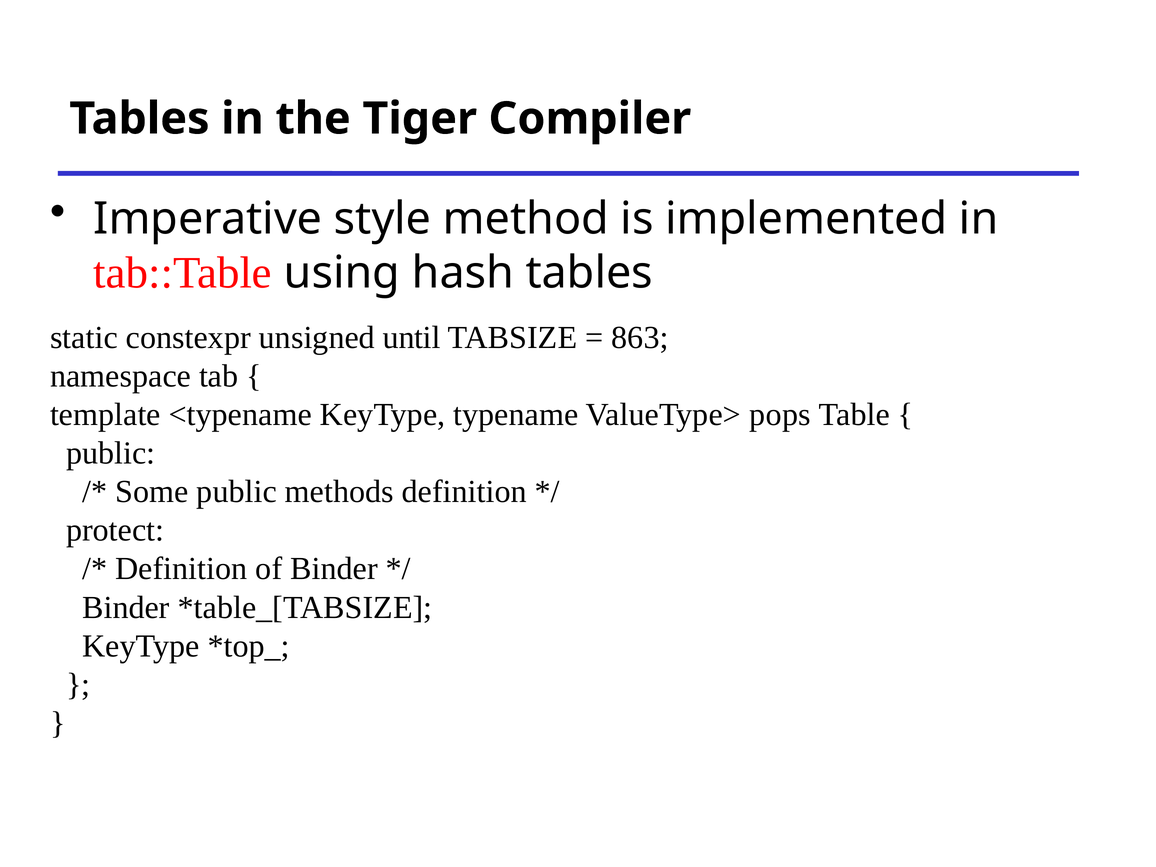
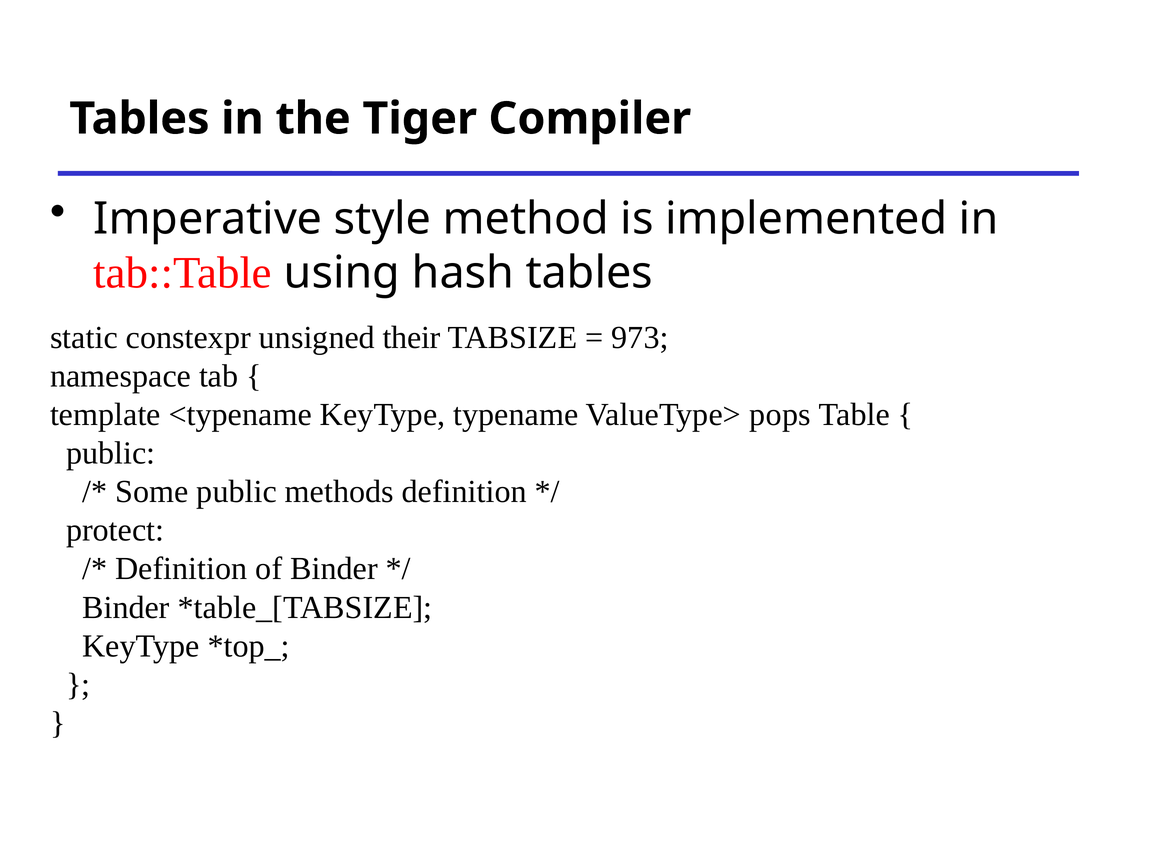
until: until -> their
863: 863 -> 973
